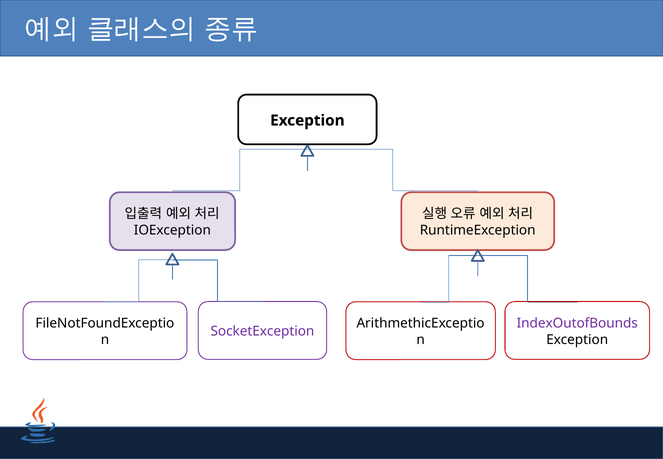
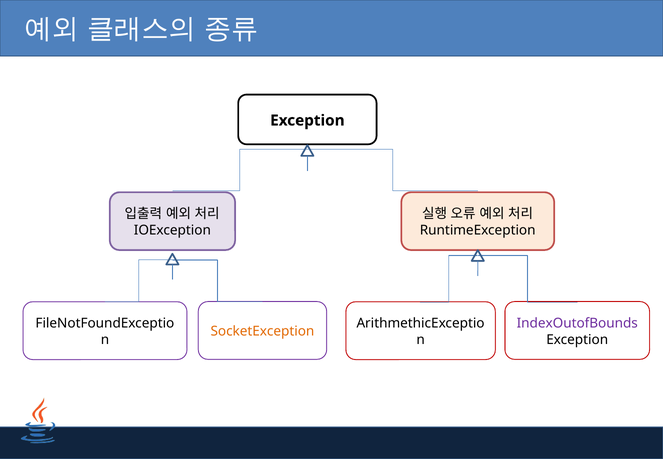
SocketException colour: purple -> orange
